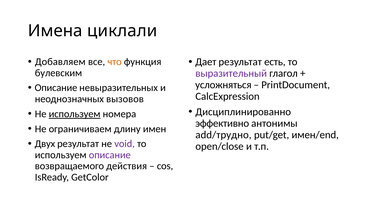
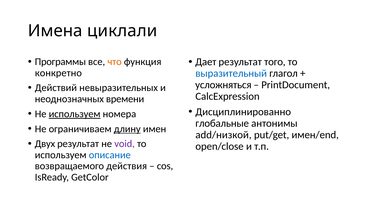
есть: есть -> того
Добавляем: Добавляем -> Программы
булевским: булевским -> конкретно
выразительный colour: purple -> blue
Описание at (56, 88): Описание -> Действий
вызовов: вызовов -> времени
эффективно: эффективно -> глобальные
длину underline: none -> present
add/трудно: add/трудно -> add/низкой
описание at (110, 155) colour: purple -> blue
